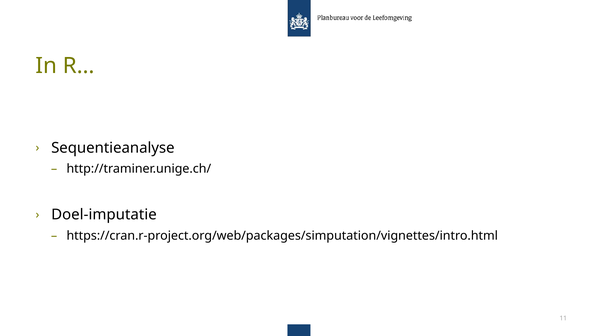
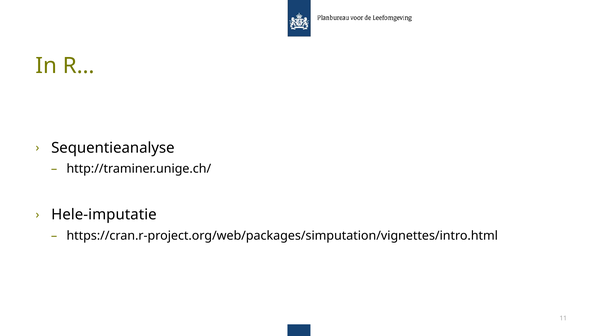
Doel-imputatie: Doel-imputatie -> Hele-imputatie
